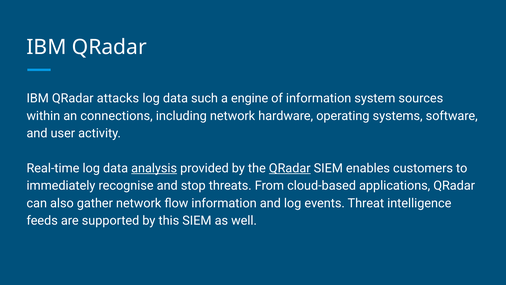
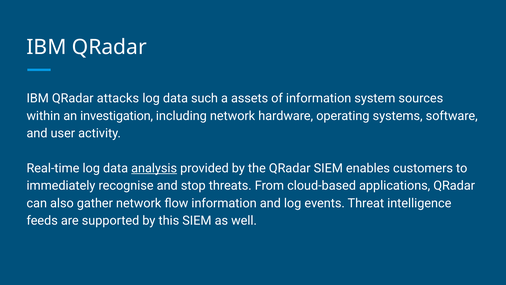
engine: engine -> assets
connections: connections -> investigation
QRadar at (290, 168) underline: present -> none
